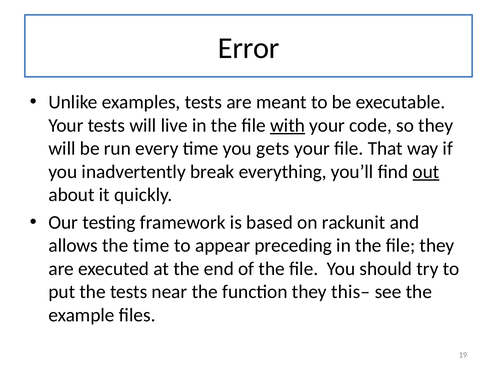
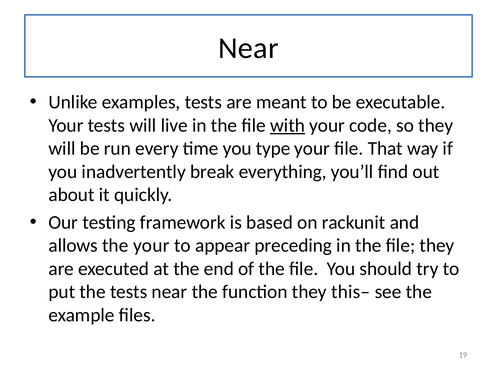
Error at (249, 48): Error -> Near
gets: gets -> type
out underline: present -> none
the time: time -> your
